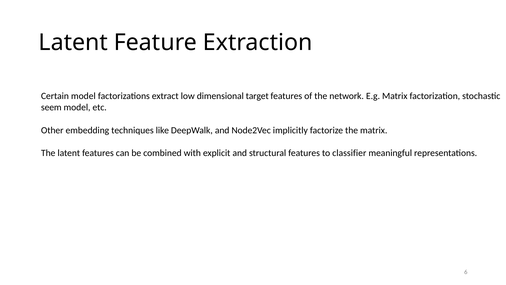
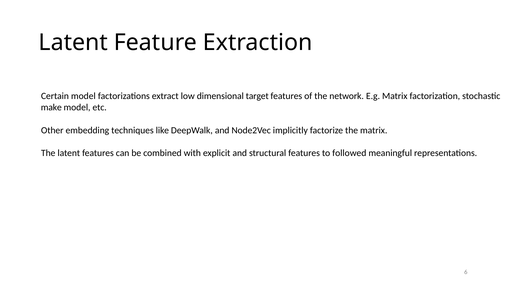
seem: seem -> make
classifier: classifier -> followed
